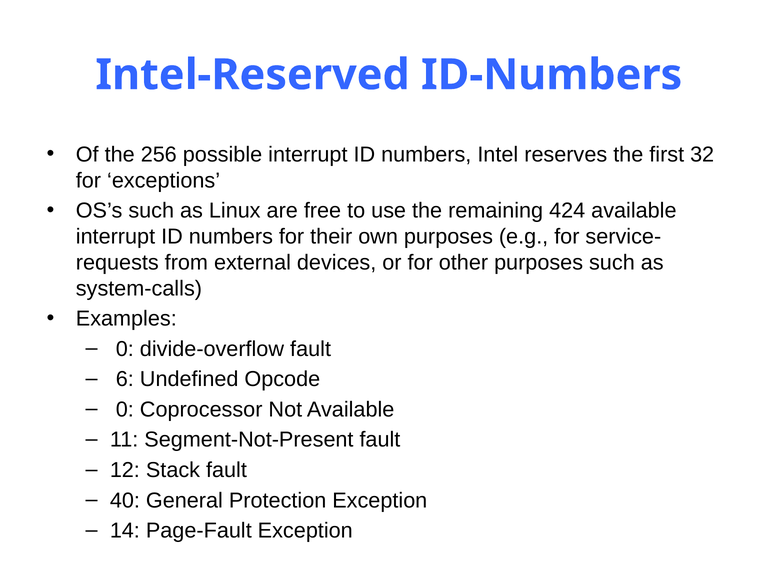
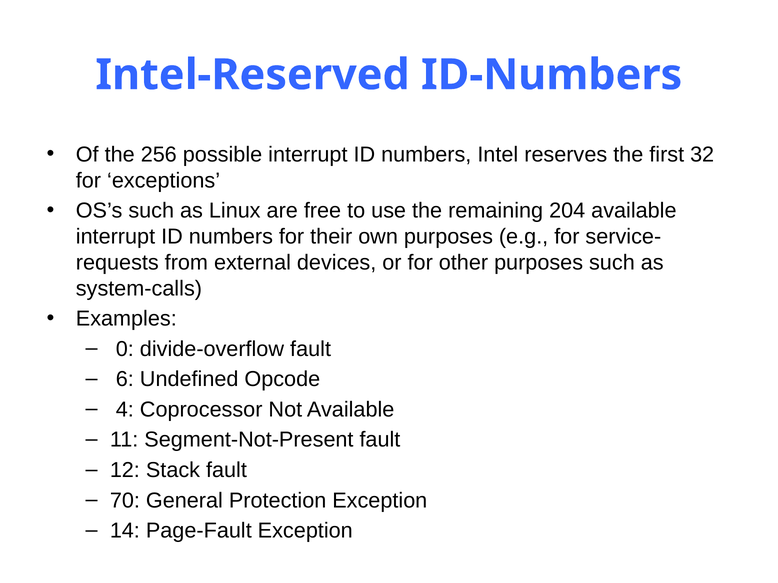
424: 424 -> 204
0 at (125, 410): 0 -> 4
40: 40 -> 70
